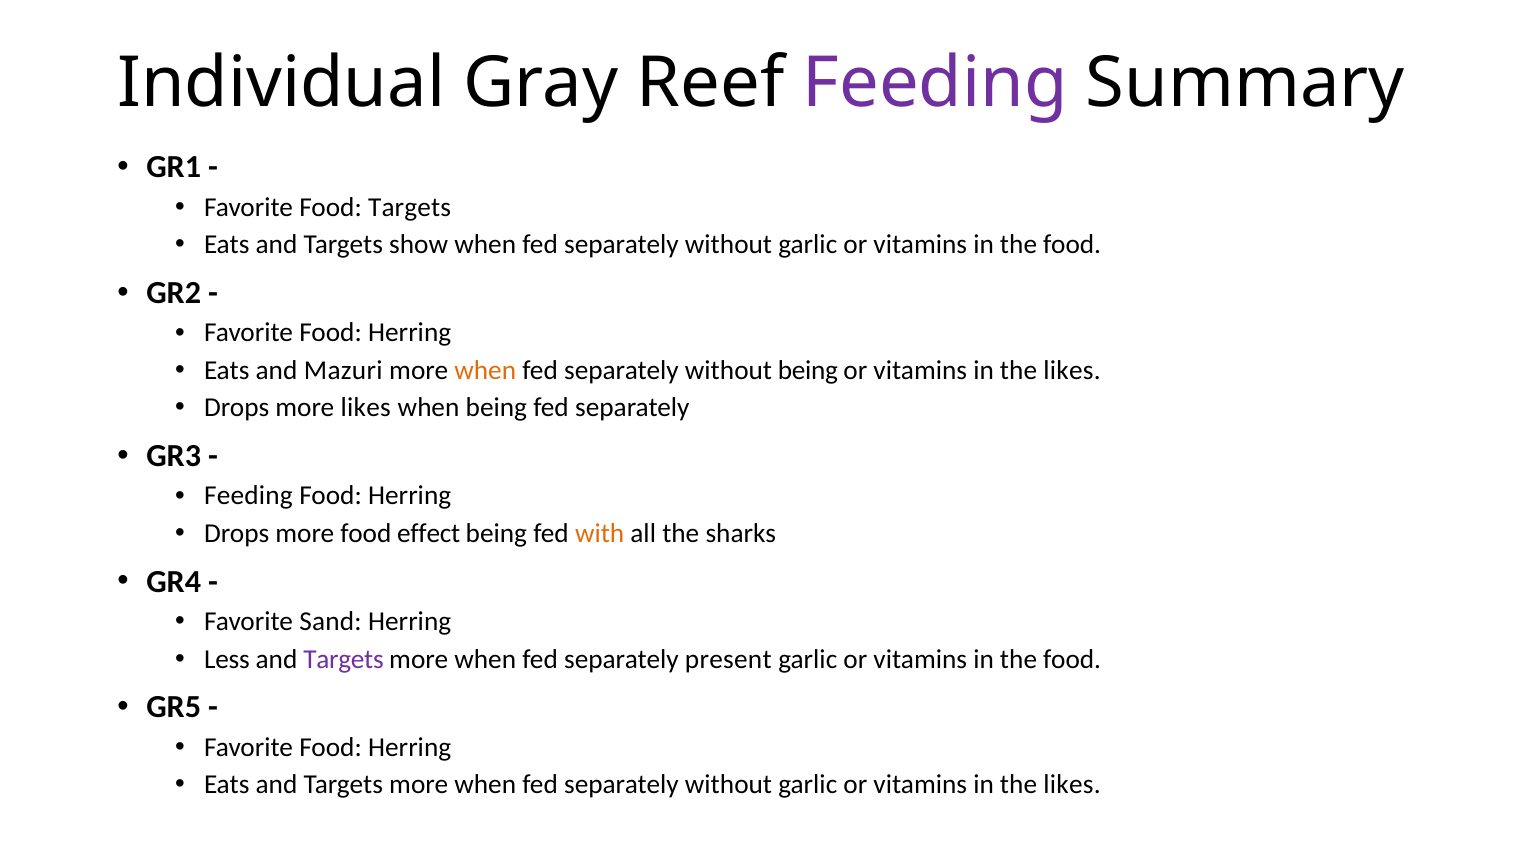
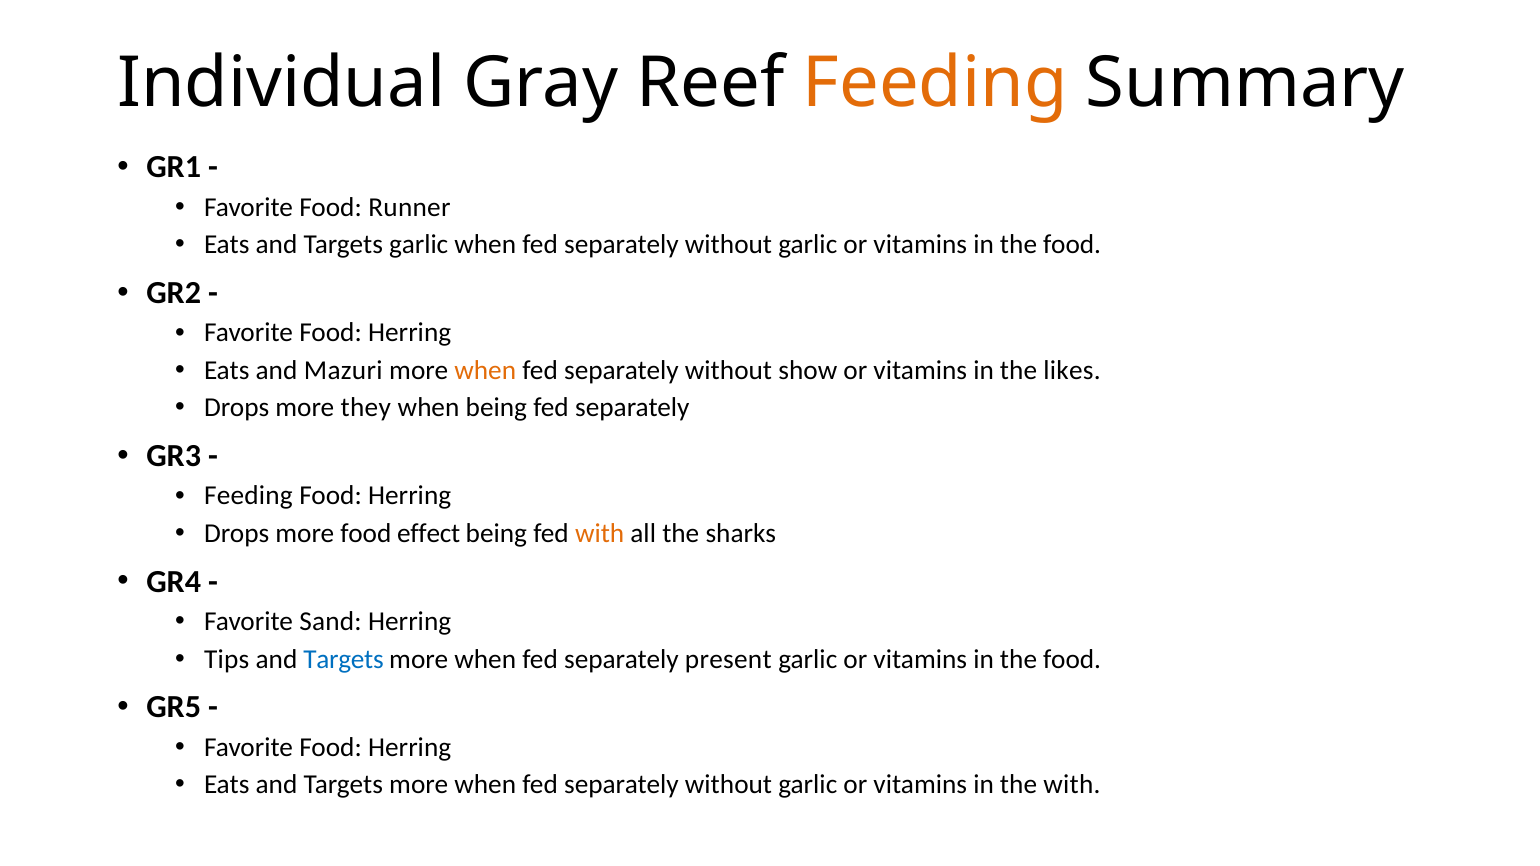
Feeding at (935, 83) colour: purple -> orange
Food Targets: Targets -> Runner
Targets show: show -> garlic
without being: being -> show
more likes: likes -> they
Less: Less -> Tips
Targets at (344, 659) colour: purple -> blue
likes at (1072, 785): likes -> with
